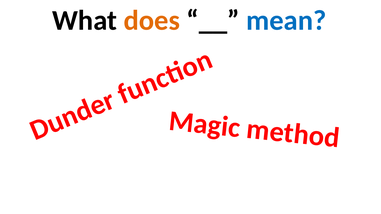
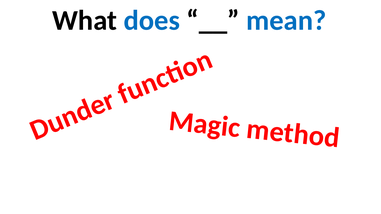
does colour: orange -> blue
